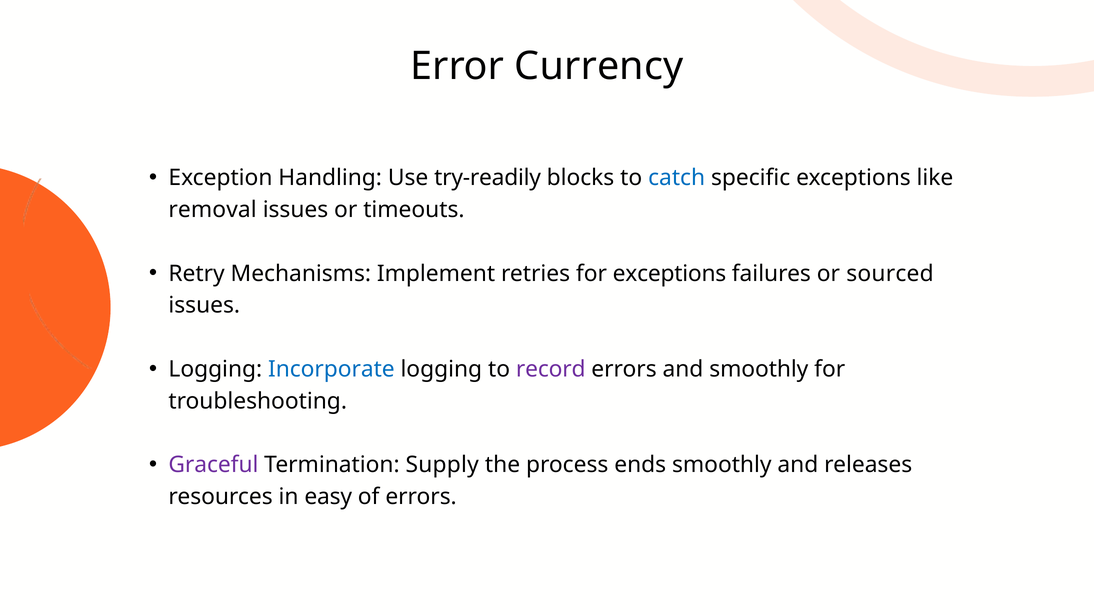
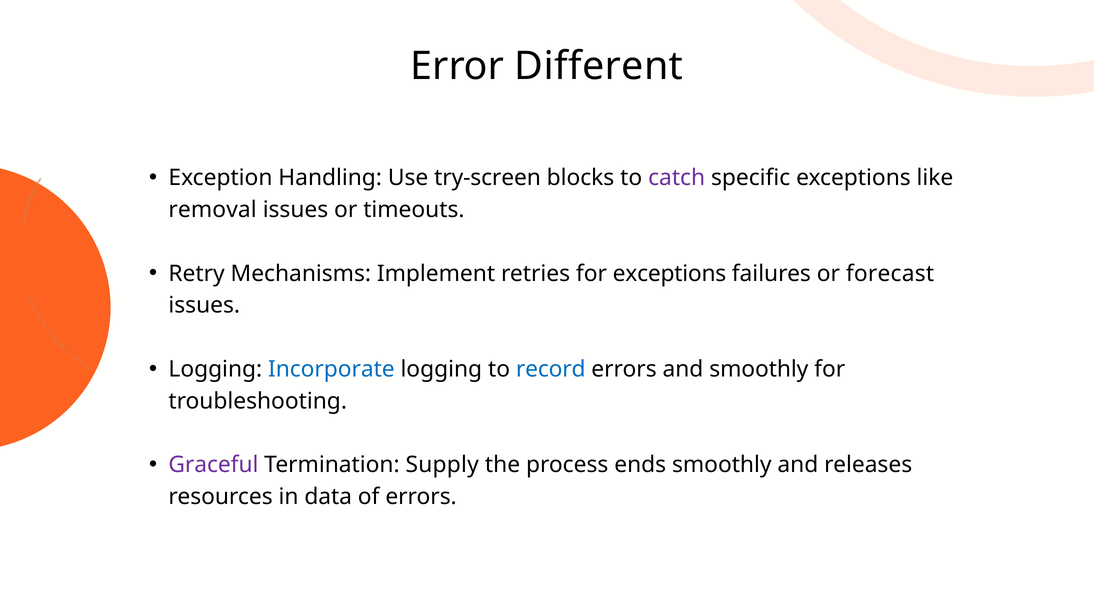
Currency: Currency -> Different
try-readily: try-readily -> try-screen
catch colour: blue -> purple
sourced: sourced -> forecast
record colour: purple -> blue
easy: easy -> data
